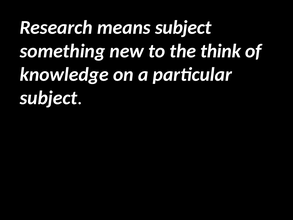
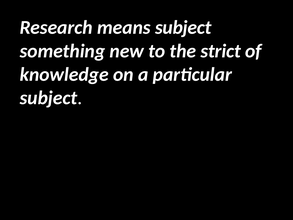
think: think -> strict
